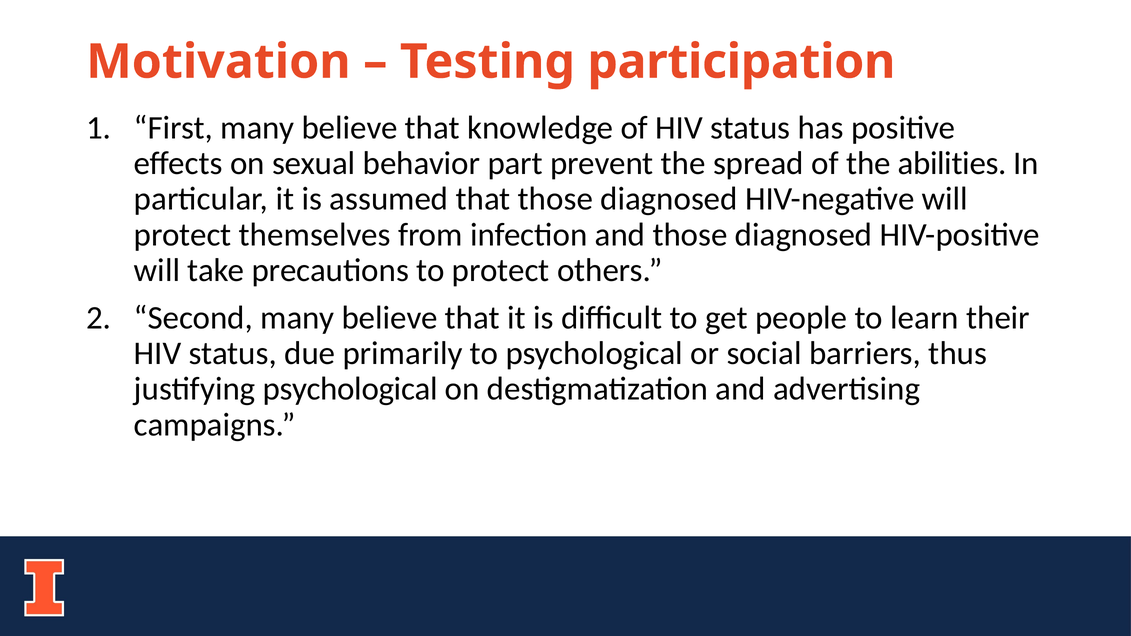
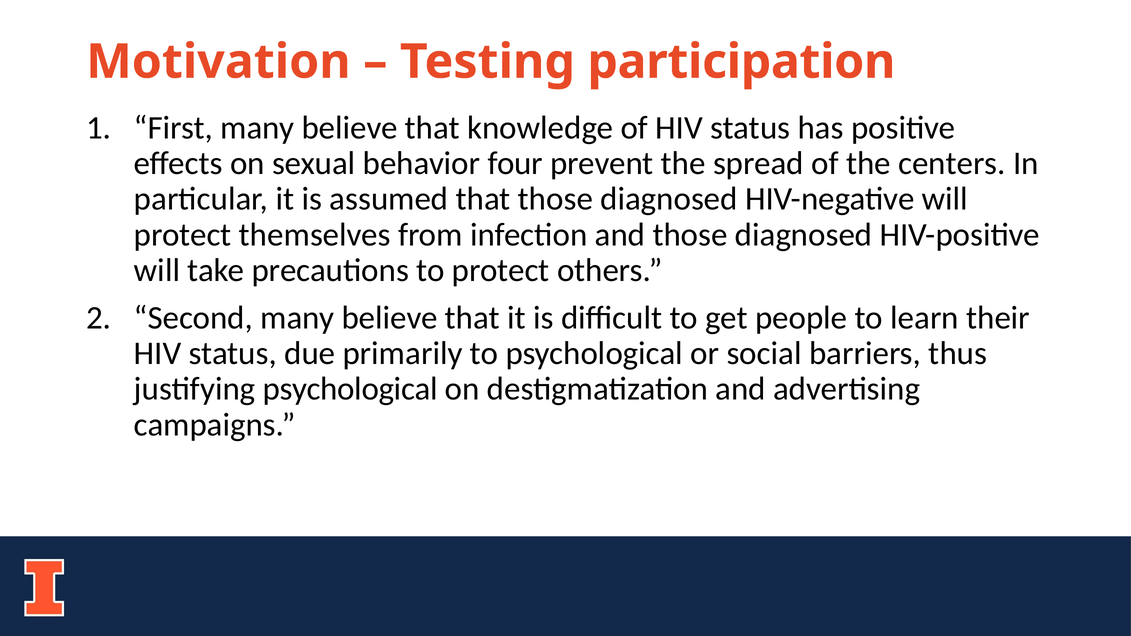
part: part -> four
abilities: abilities -> centers
